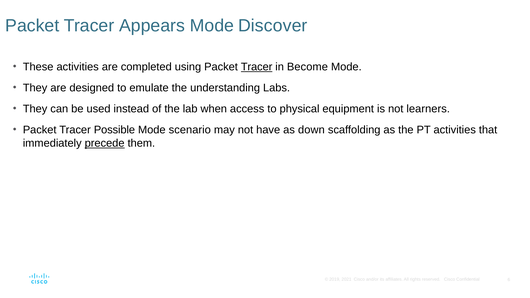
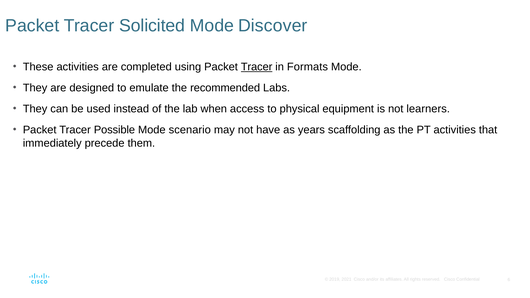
Appears: Appears -> Solicited
Become: Become -> Formats
understanding: understanding -> recommended
down: down -> years
precede underline: present -> none
